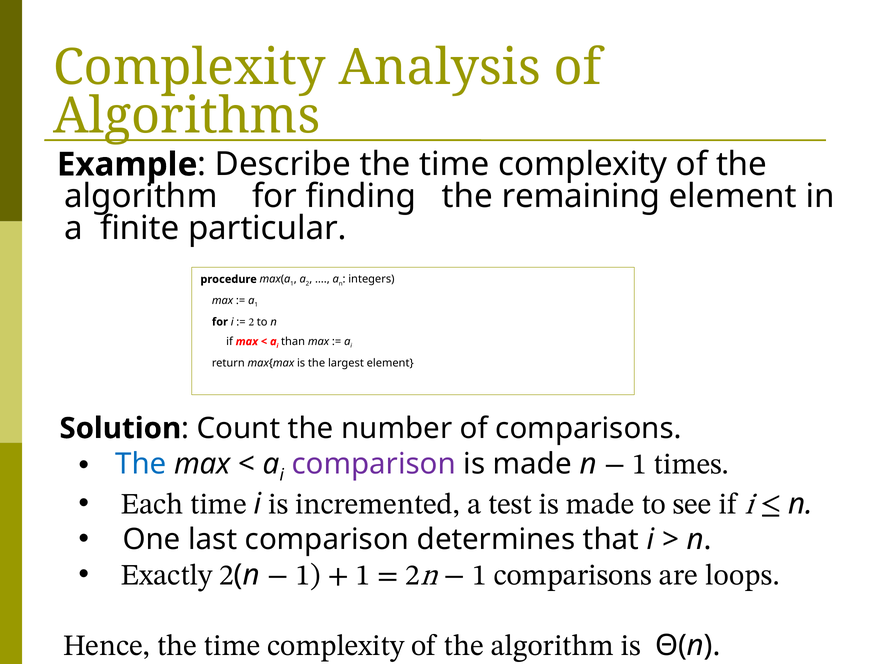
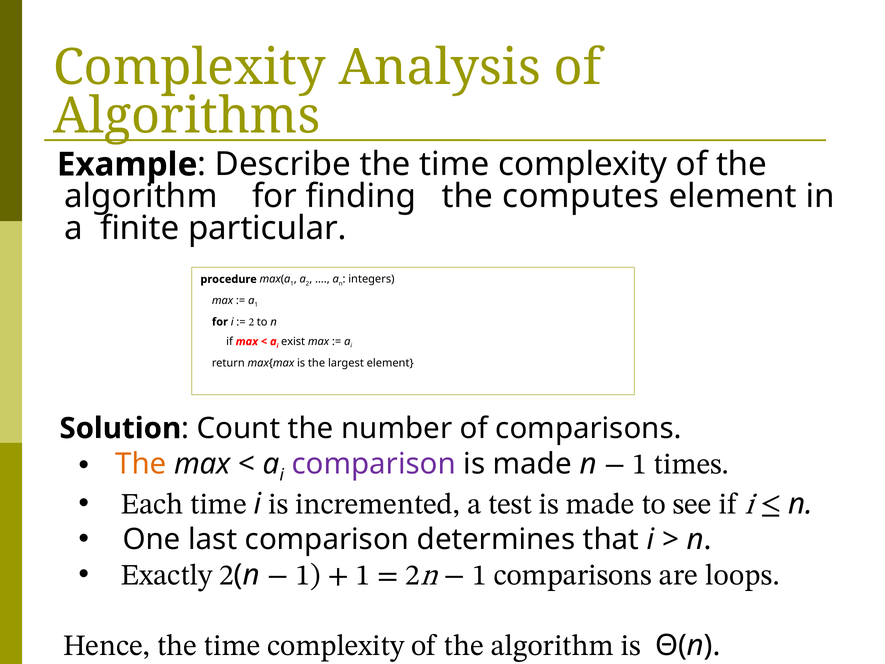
remaining: remaining -> computes
than: than -> exist
The at (141, 464) colour: blue -> orange
